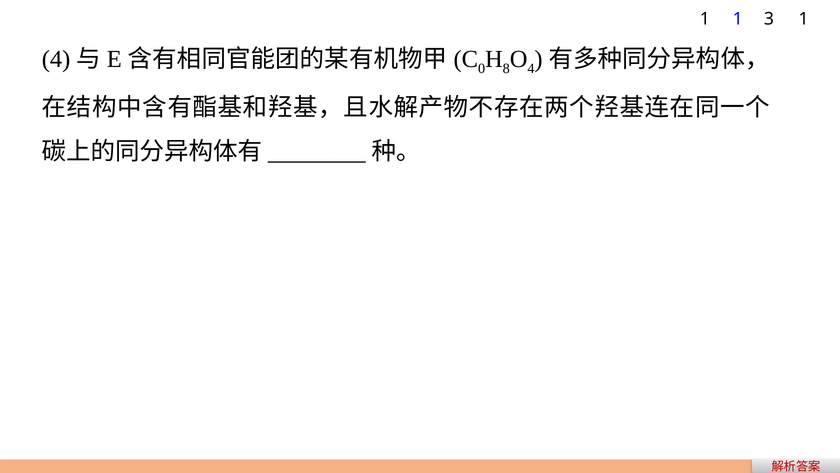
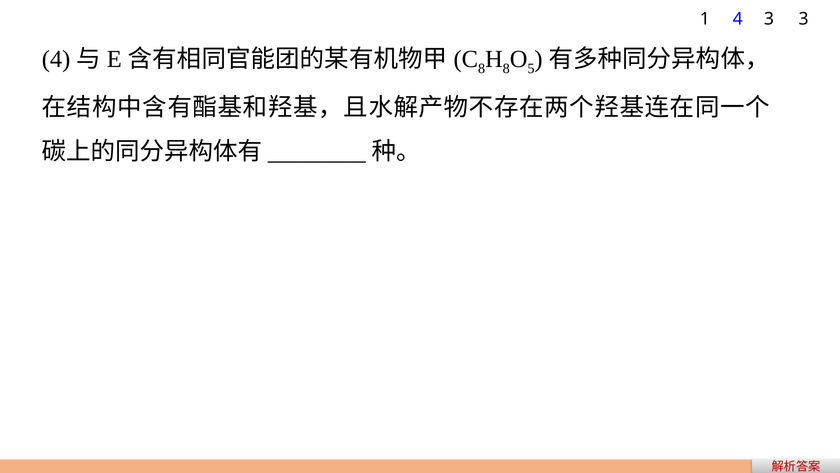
1 1: 1 -> 4
3 1: 1 -> 3
0 at (482, 69): 0 -> 8
4 at (531, 69): 4 -> 5
